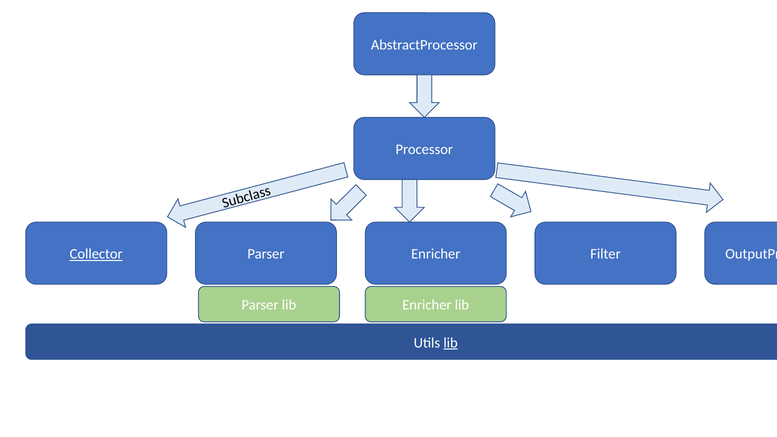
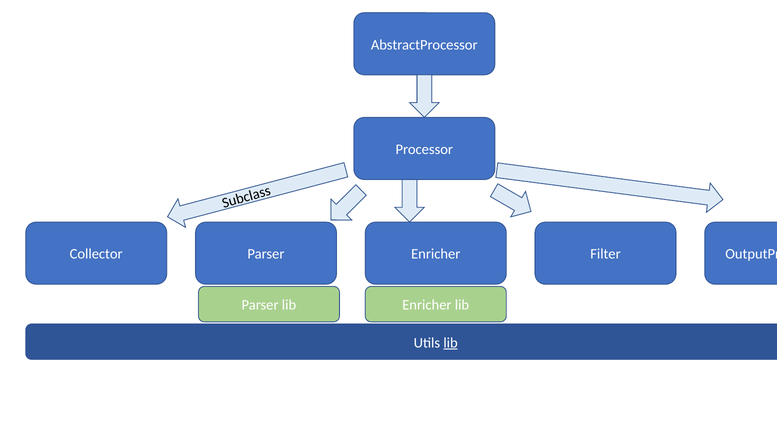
Collector underline: present -> none
